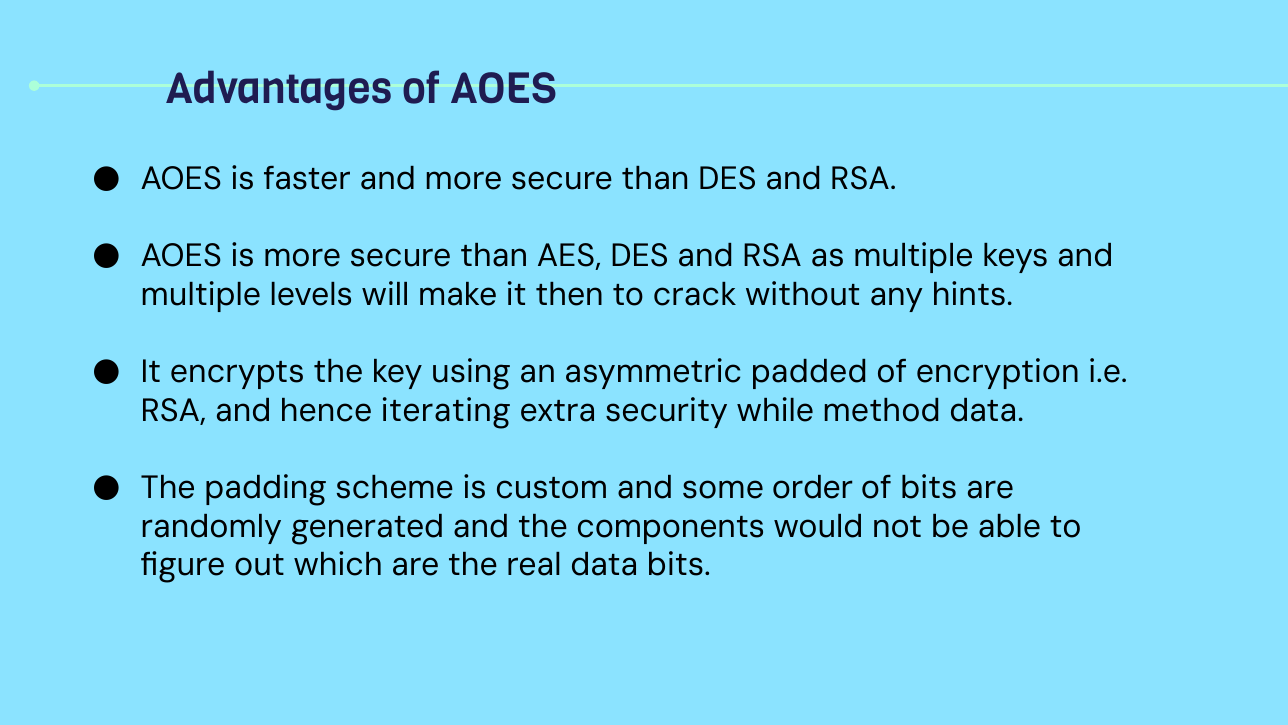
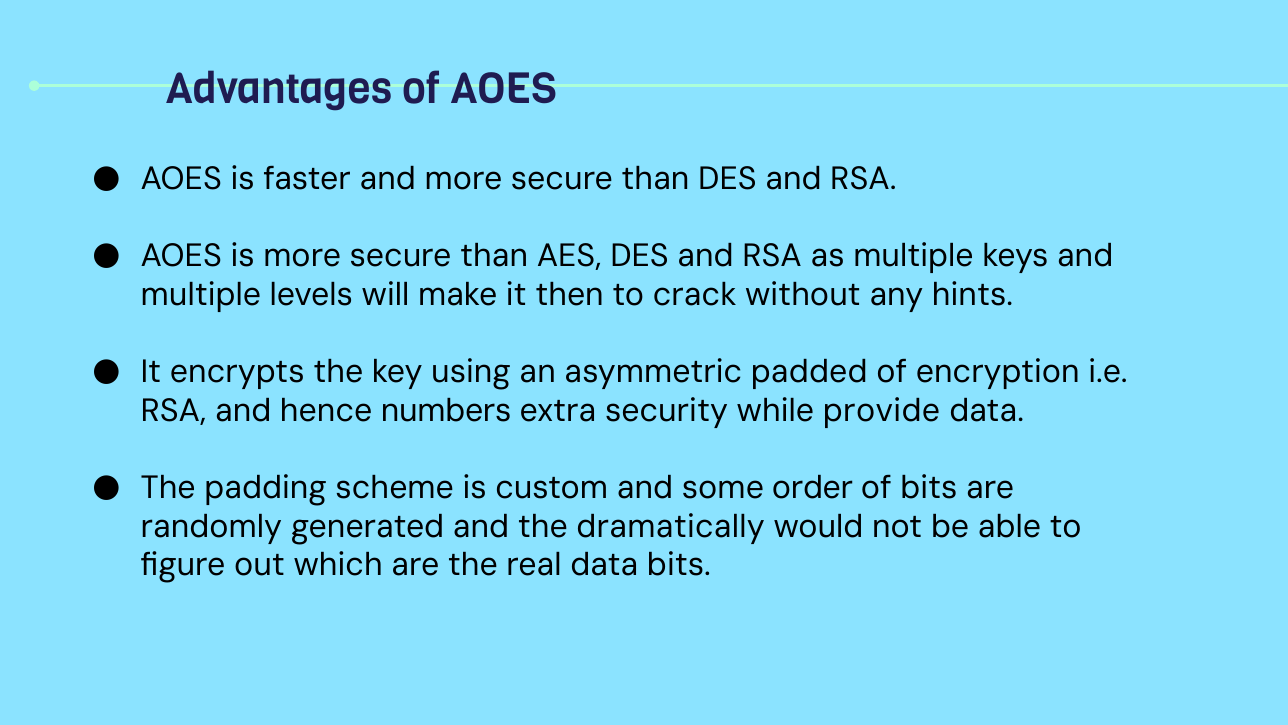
iterating: iterating -> numbers
method: method -> provide
components: components -> dramatically
